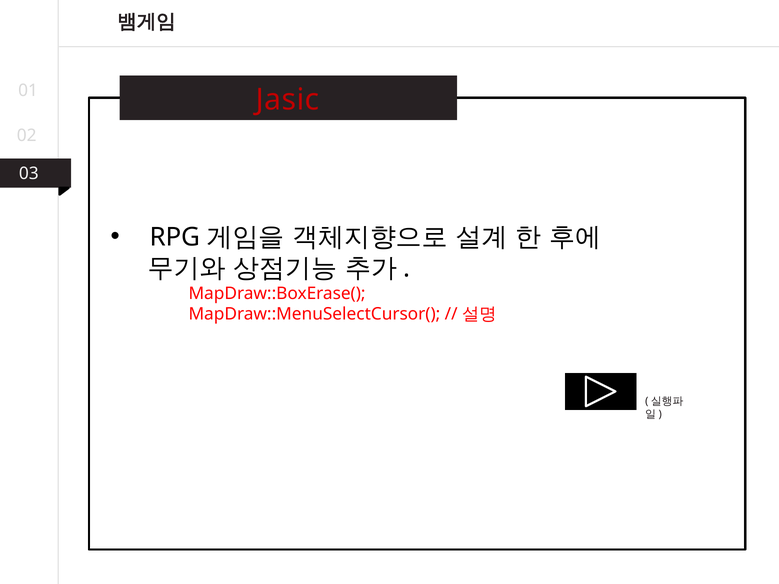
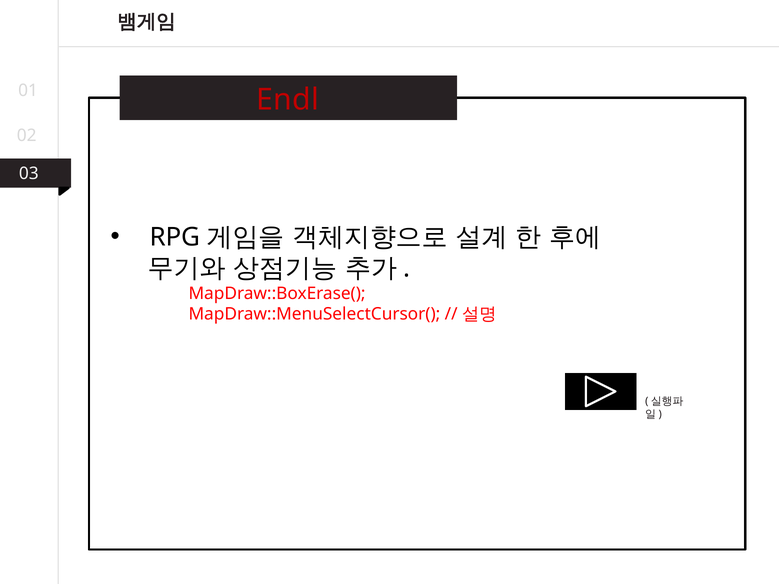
Jasic: Jasic -> Endl
